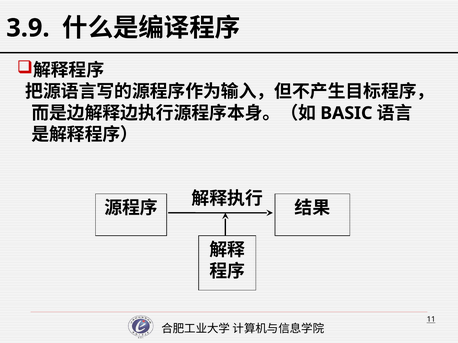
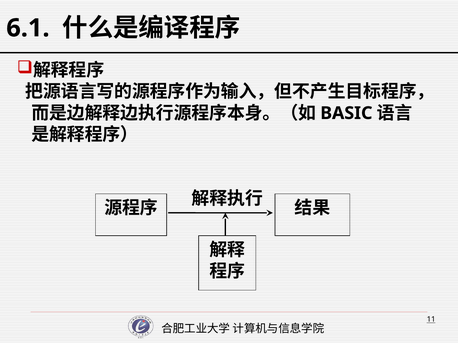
3.9: 3.9 -> 6.1
